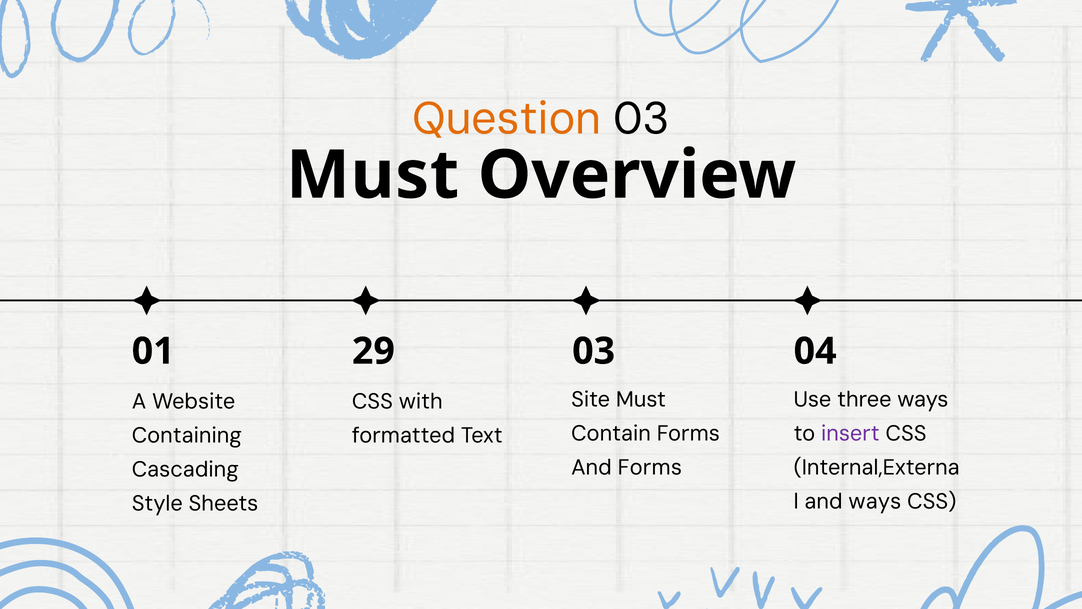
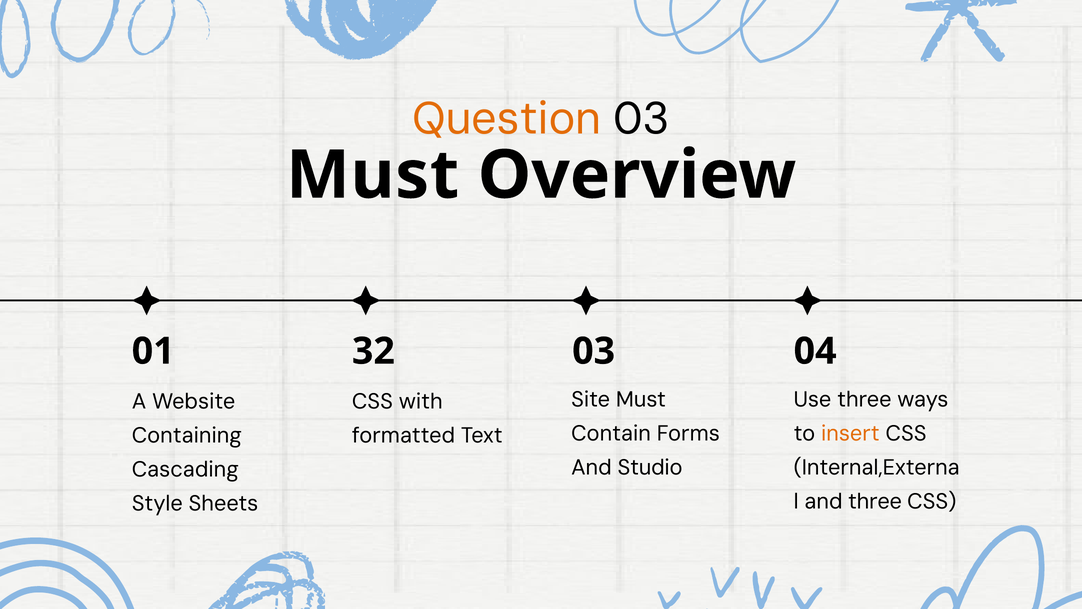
29: 29 -> 32
insert colour: purple -> orange
And Forms: Forms -> Studio
and ways: ways -> three
